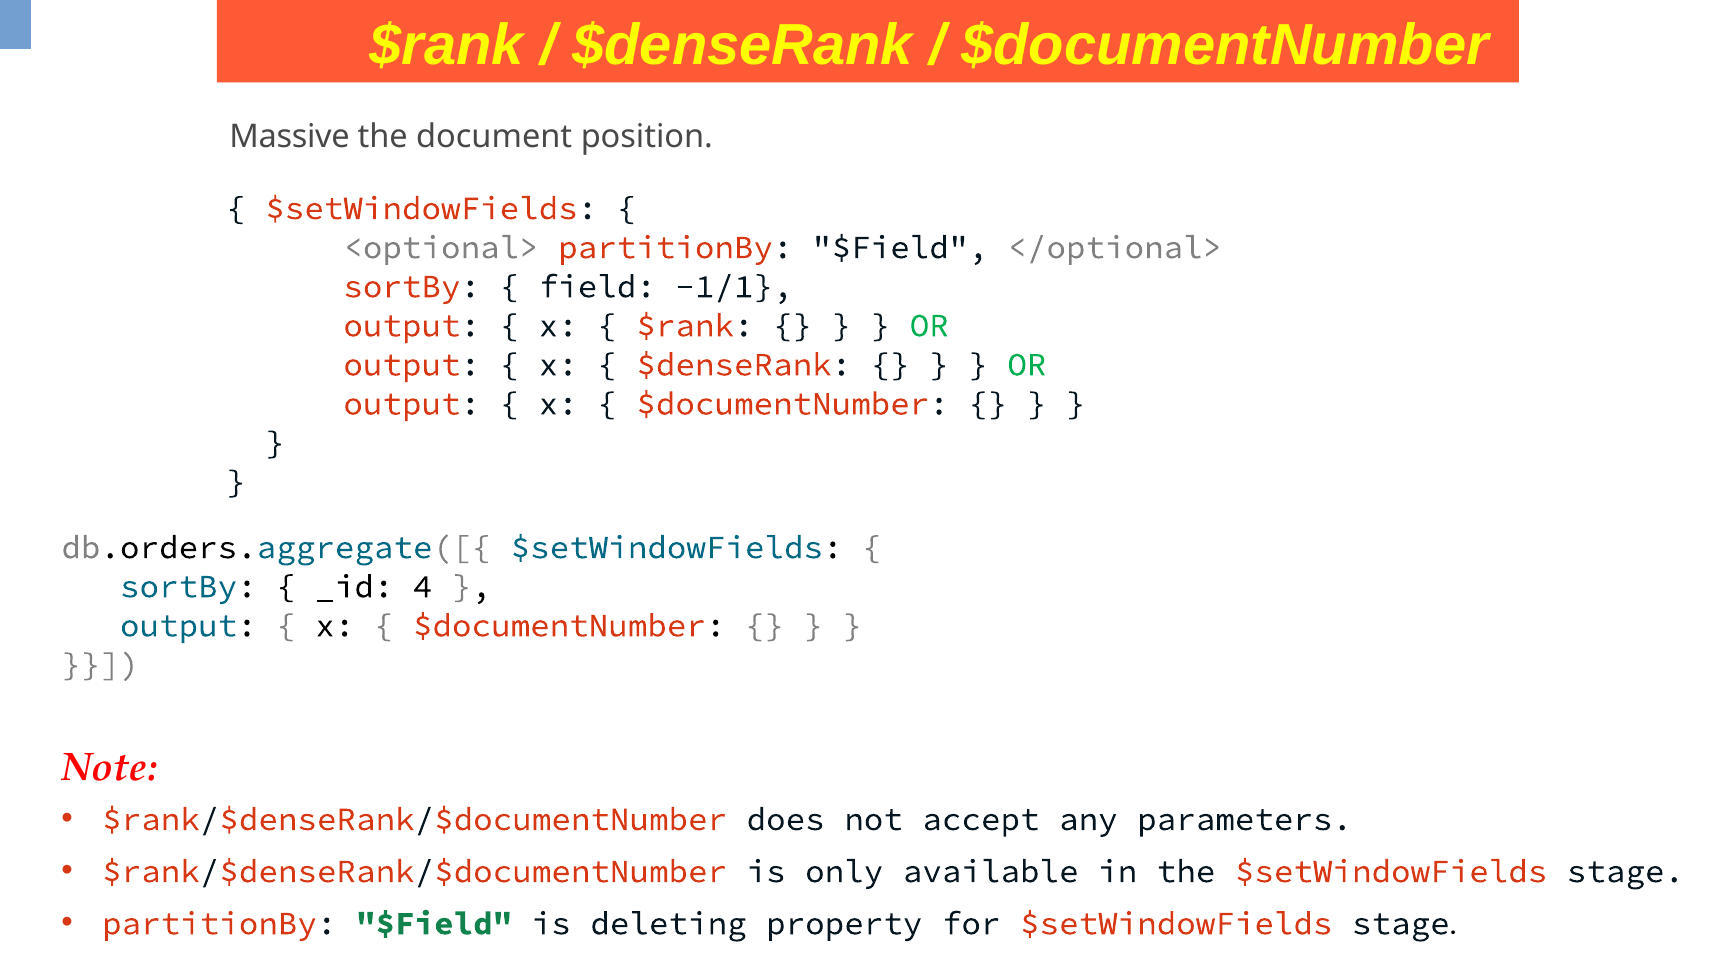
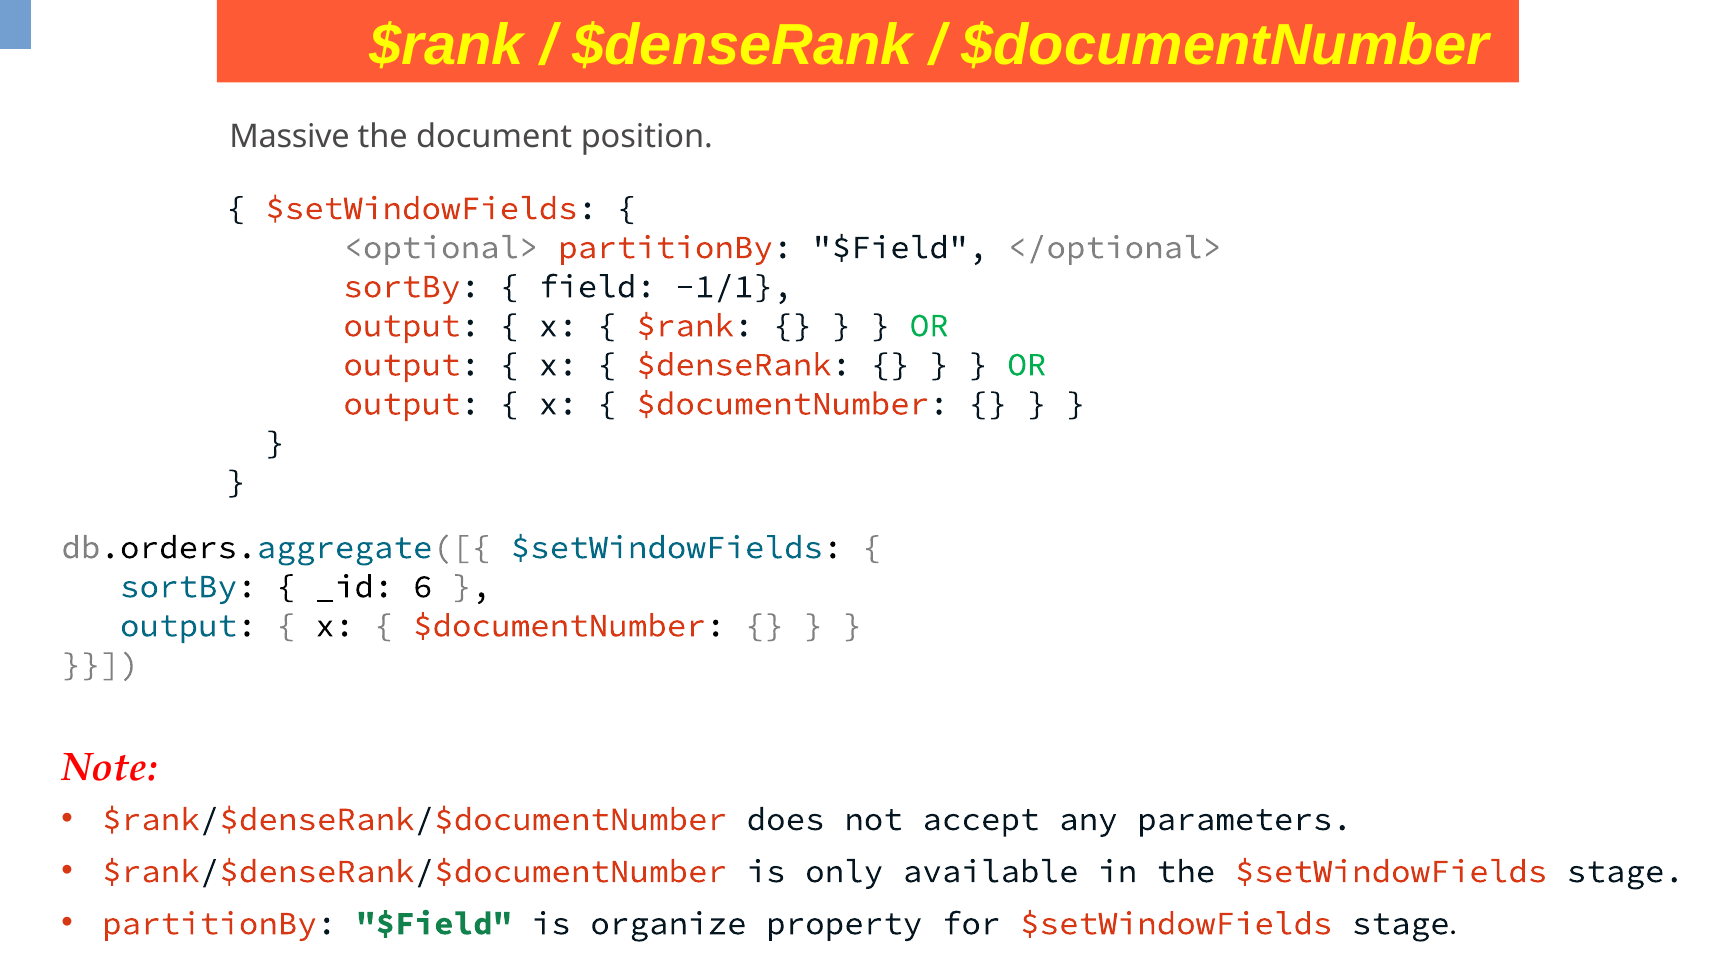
4: 4 -> 6
deleting: deleting -> organize
